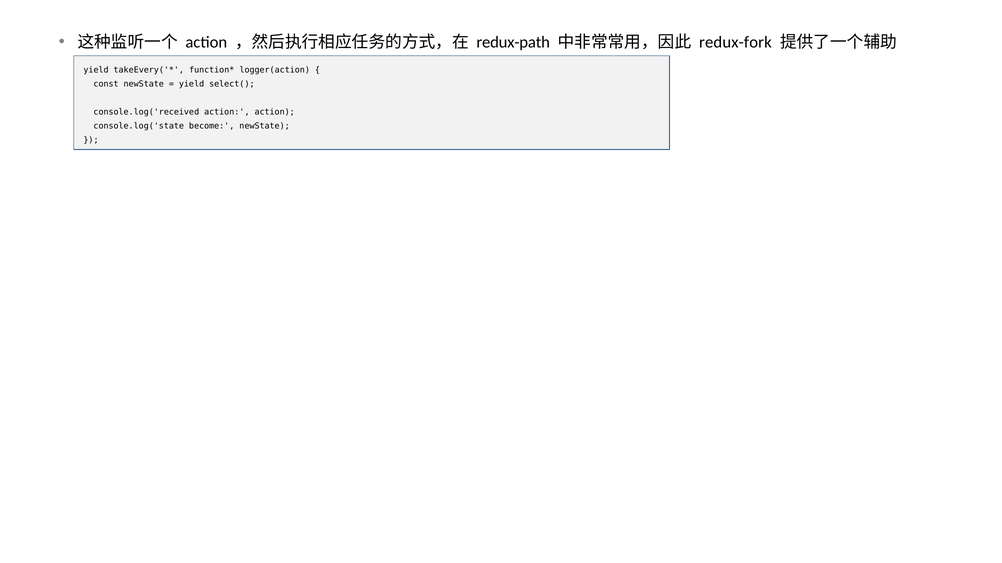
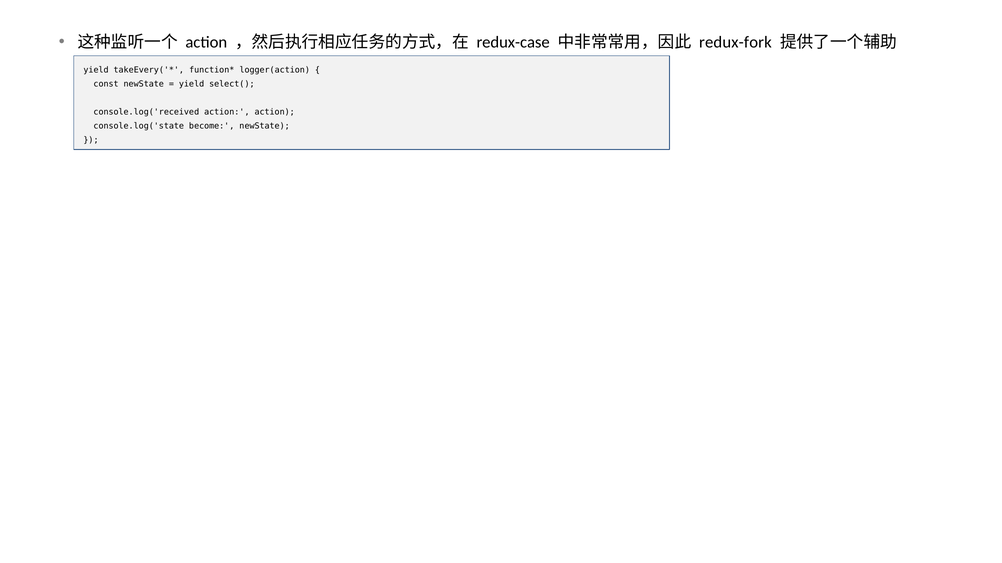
redux-path: redux-path -> redux-case
